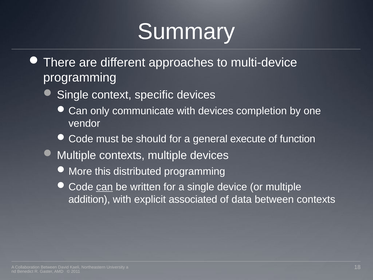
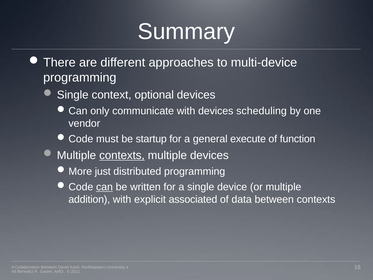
specific: specific -> optional
completion: completion -> scheduling
should: should -> startup
contexts at (122, 155) underline: none -> present
this: this -> just
